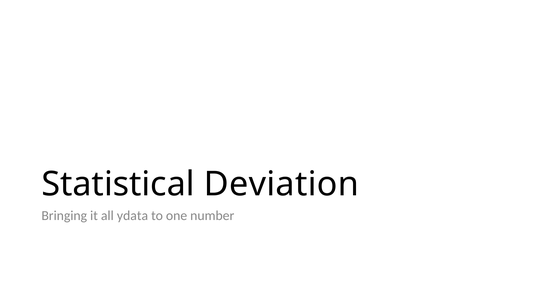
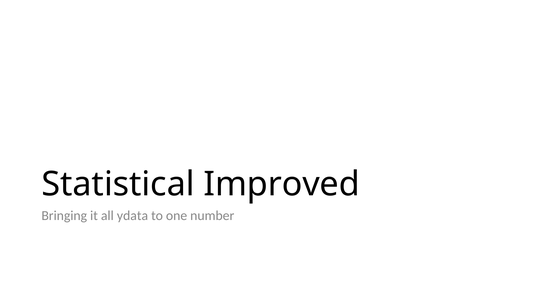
Deviation: Deviation -> Improved
